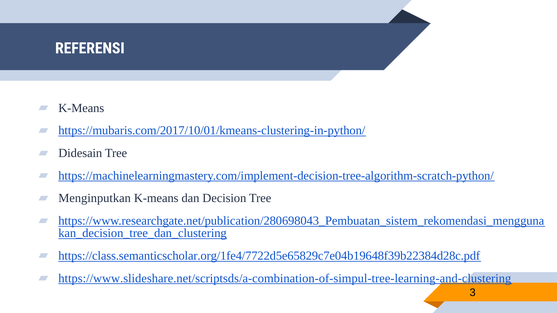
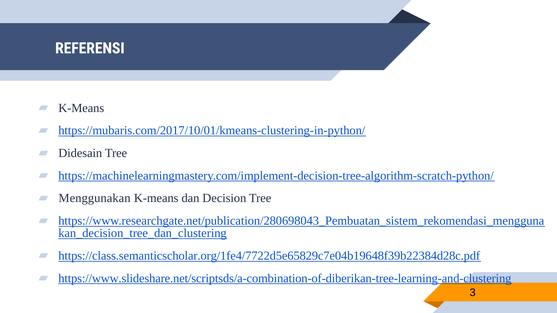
Menginputkan: Menginputkan -> Menggunakan
https://www.slideshare.net/scriptsds/a-combination-of-simpul-tree-learning-and-clustering: https://www.slideshare.net/scriptsds/a-combination-of-simpul-tree-learning-and-clustering -> https://www.slideshare.net/scriptsds/a-combination-of-diberikan-tree-learning-and-clustering
